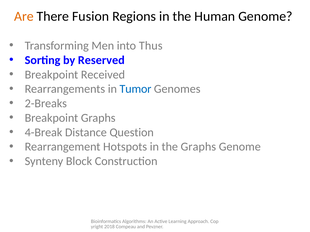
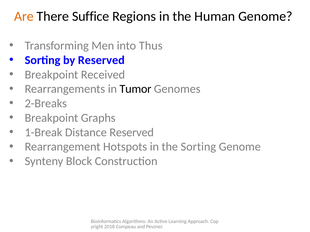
Fusion: Fusion -> Suffice
Tumor colour: blue -> black
4-Break: 4-Break -> 1-Break
Distance Question: Question -> Reserved
the Graphs: Graphs -> Sorting
